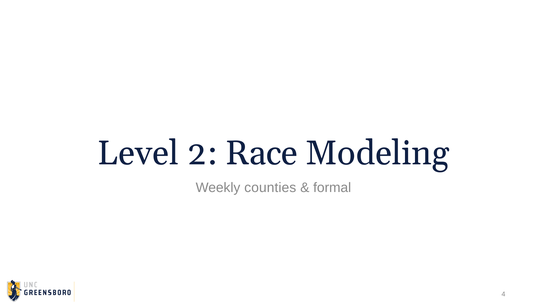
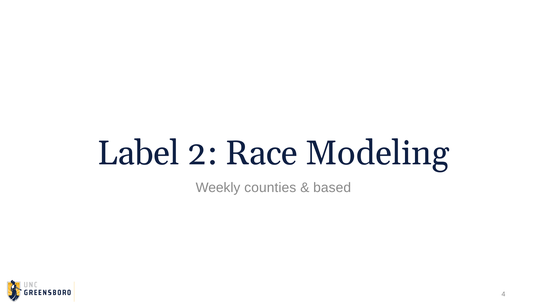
Level: Level -> Label
formal: formal -> based
